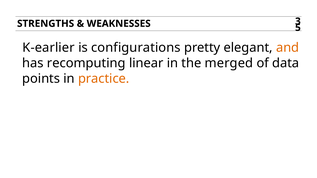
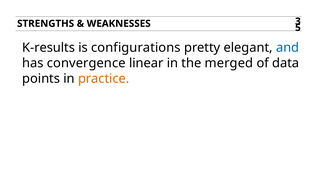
K-earlier: K-earlier -> K-results
and colour: orange -> blue
recomputing: recomputing -> convergence
